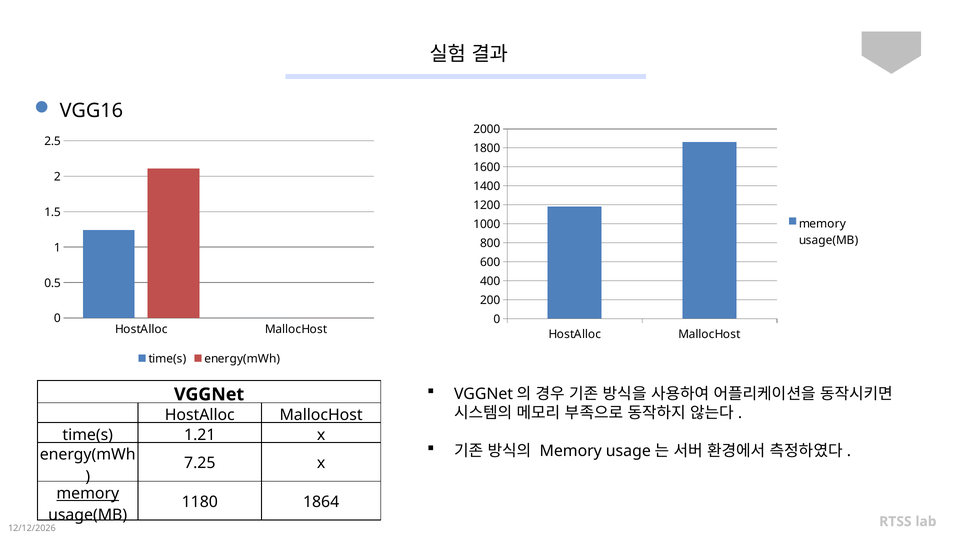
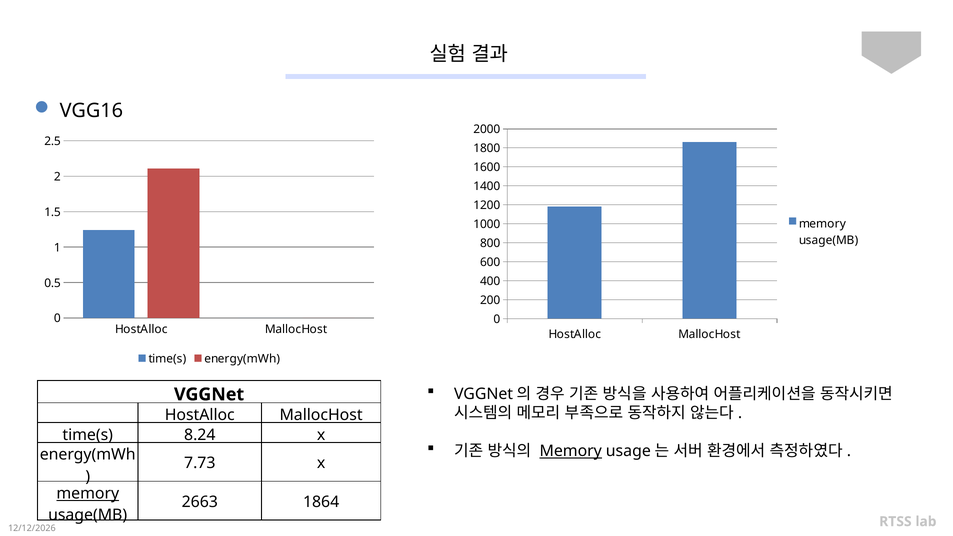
1.21: 1.21 -> 8.24
Memory at (571, 451) underline: none -> present
7.25: 7.25 -> 7.73
1180: 1180 -> 2663
